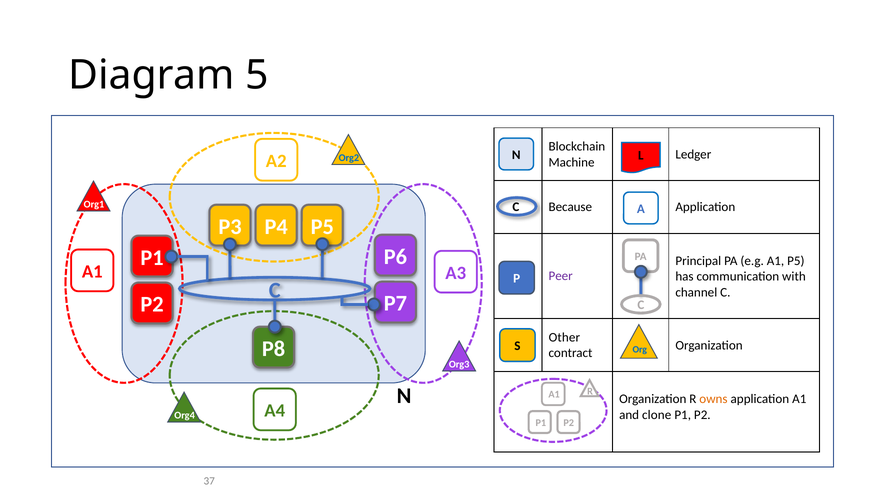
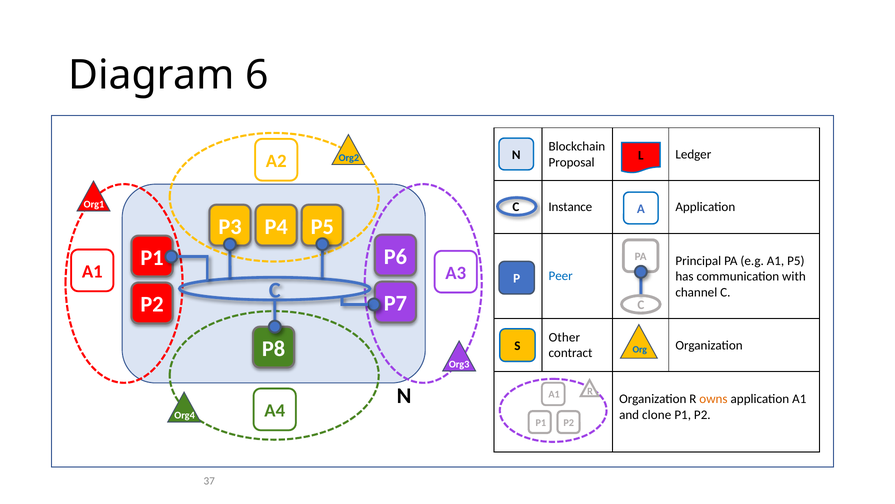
5: 5 -> 6
Machine: Machine -> Proposal
Because: Because -> Instance
Peer colour: purple -> blue
